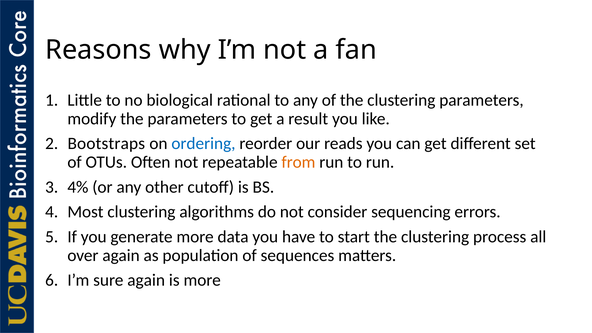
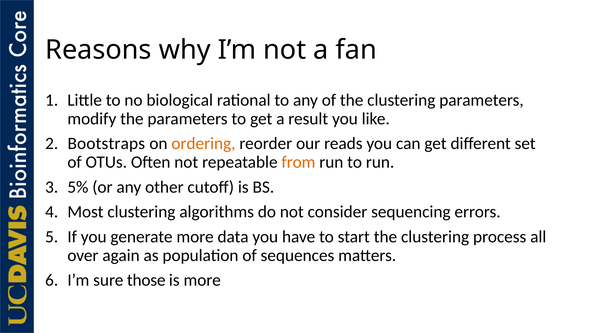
ordering colour: blue -> orange
4%: 4% -> 5%
sure again: again -> those
